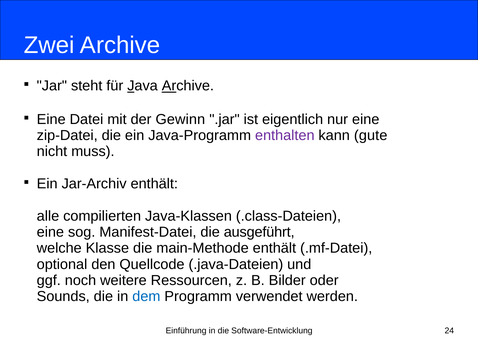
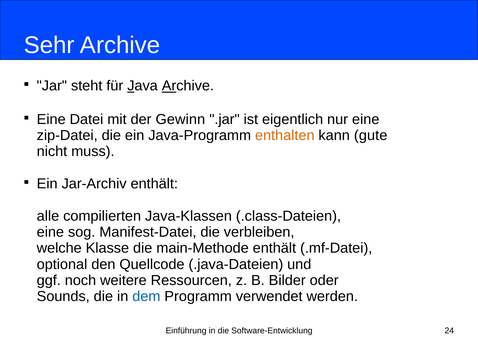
Zwei: Zwei -> Sehr
enthalten colour: purple -> orange
ausgeführt: ausgeführt -> verbleiben
